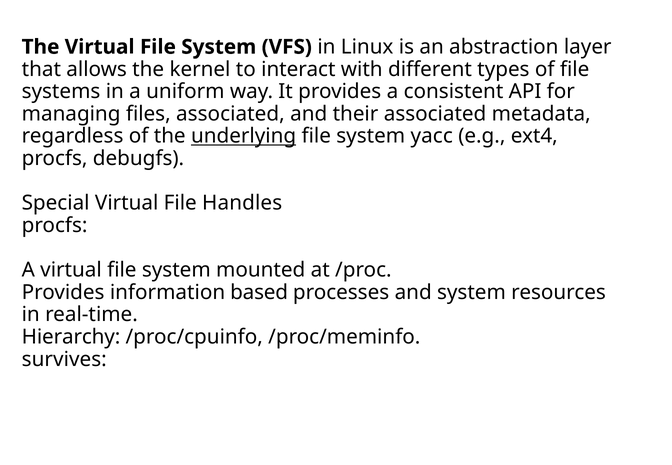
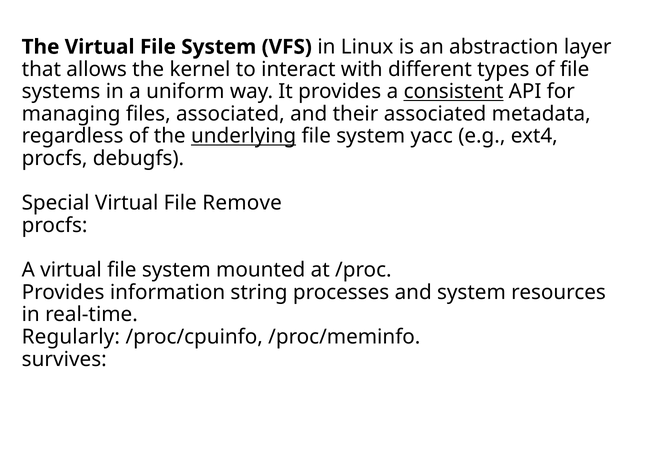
consistent underline: none -> present
Handles: Handles -> Remove
based: based -> string
Hierarchy: Hierarchy -> Regularly
